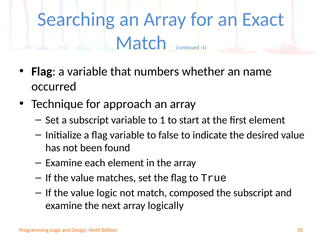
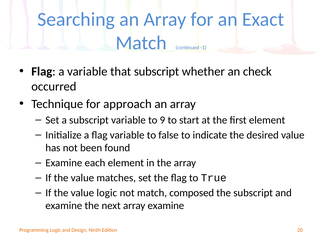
that numbers: numbers -> subscript
name: name -> check
1: 1 -> 9
array logically: logically -> examine
